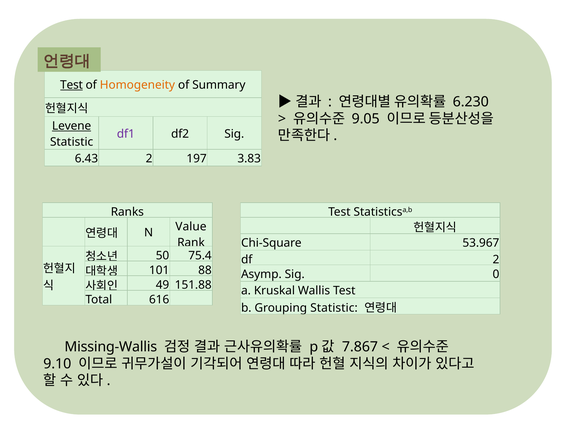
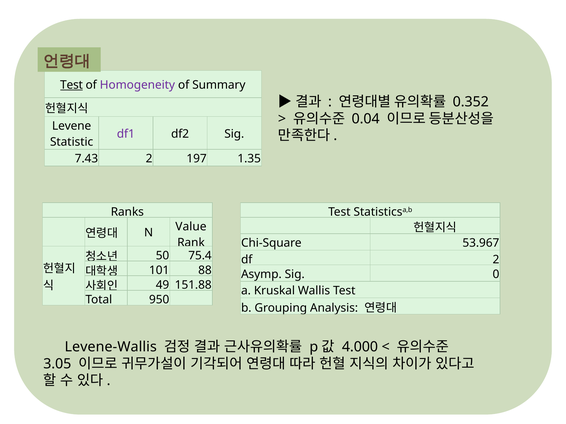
Homogeneity colour: orange -> purple
6.230: 6.230 -> 0.352
9.05: 9.05 -> 0.04
Levene underline: present -> none
6.43: 6.43 -> 7.43
3.83: 3.83 -> 1.35
616: 616 -> 950
Grouping Statistic: Statistic -> Analysis
Missing-Wallis: Missing-Wallis -> Levene-Wallis
7.867: 7.867 -> 4.000
9.10: 9.10 -> 3.05
